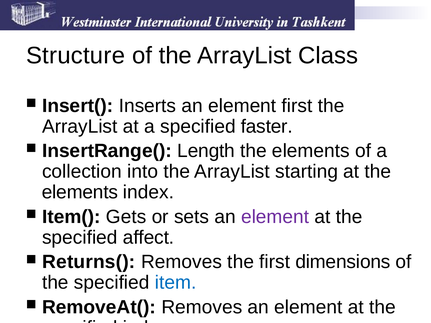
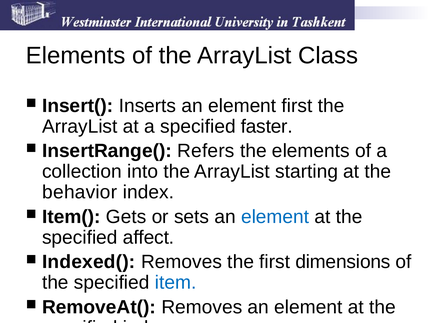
Structure at (76, 56): Structure -> Elements
Length: Length -> Refers
elements at (80, 192): elements -> behavior
element at (275, 217) colour: purple -> blue
Returns(: Returns( -> Indexed(
